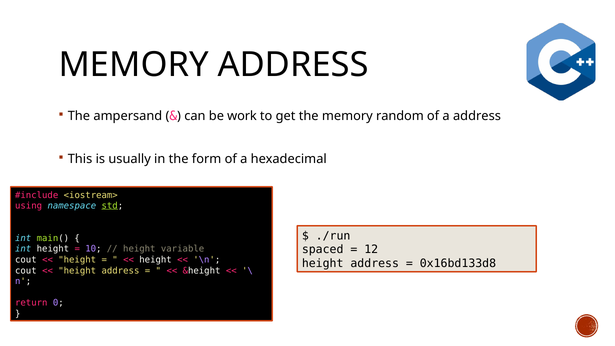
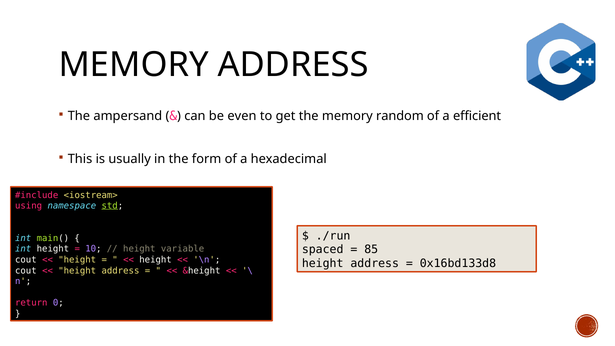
work: work -> even
a address: address -> efficient
12: 12 -> 85
